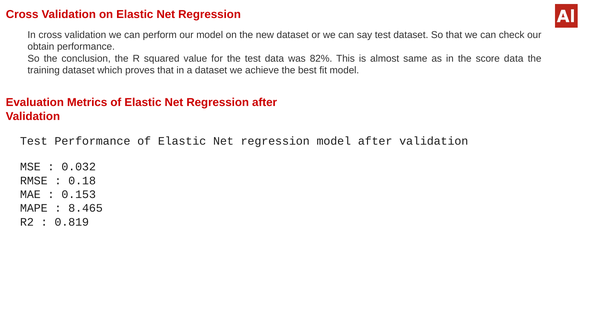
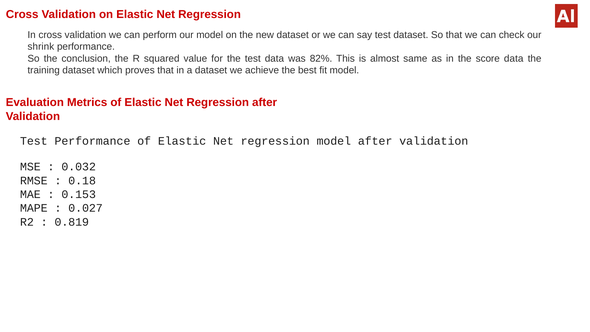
obtain: obtain -> shrink
8.465: 8.465 -> 0.027
